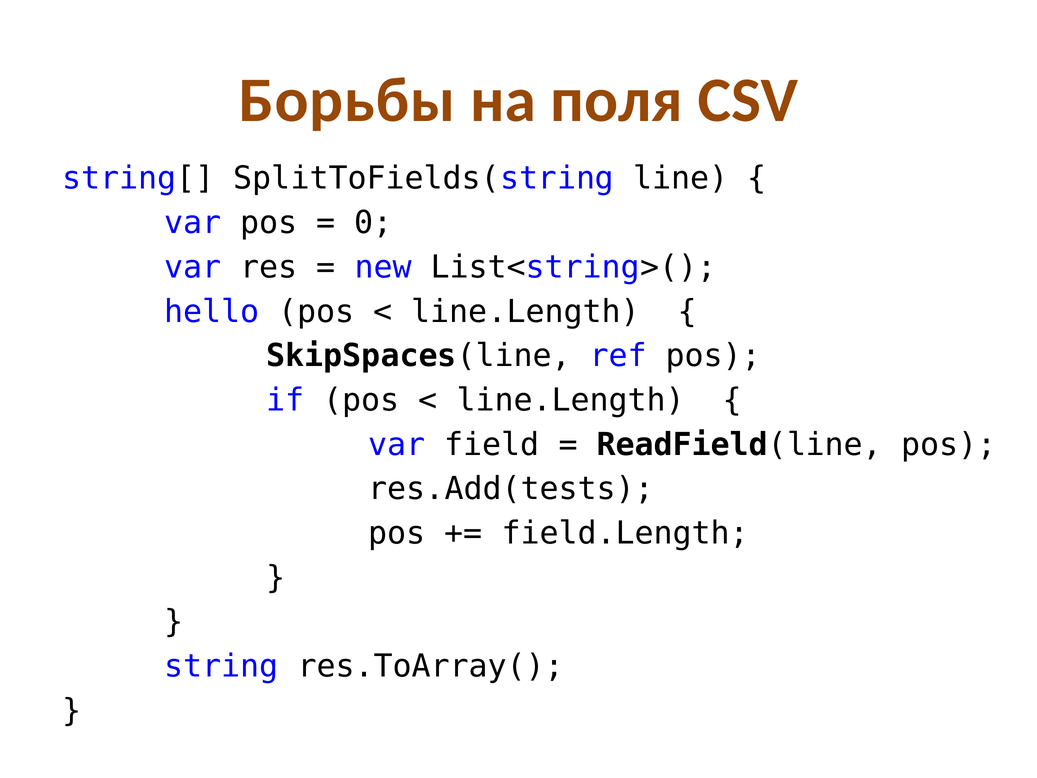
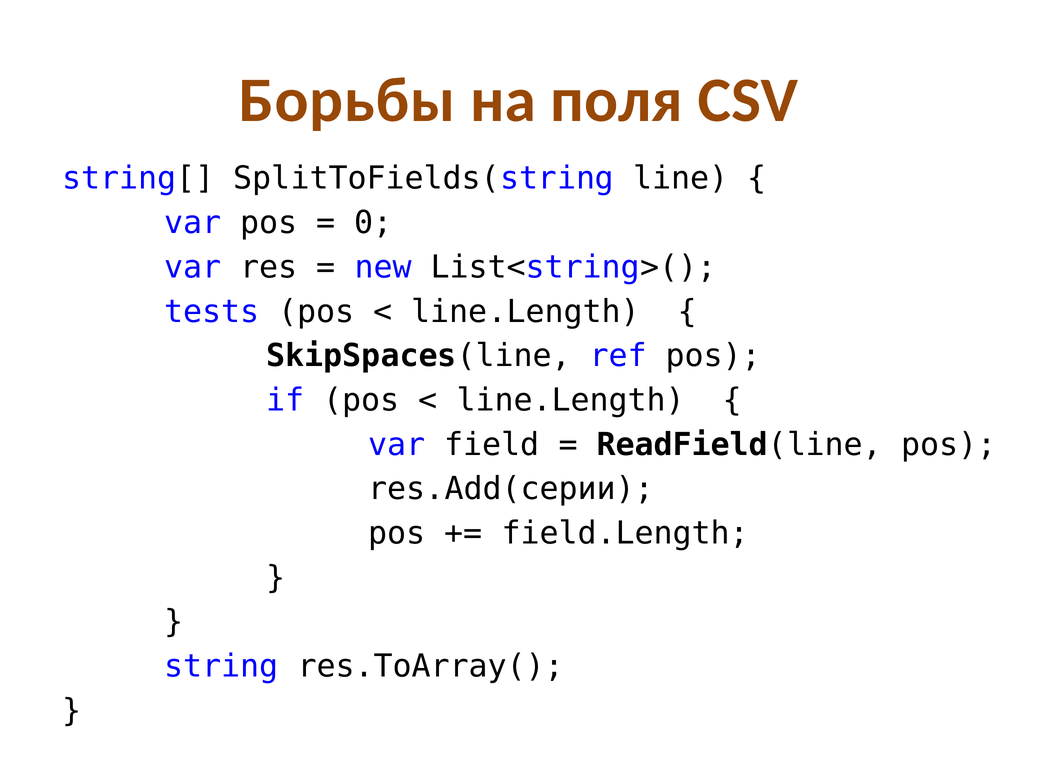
hello: hello -> tests
res.Add(tests: res.Add(tests -> res.Add(серии
